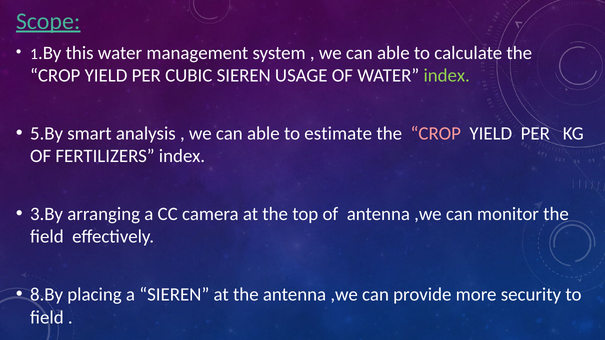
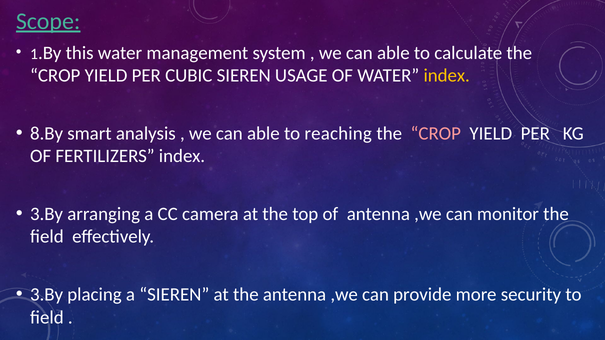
index at (447, 76) colour: light green -> yellow
5.By: 5.By -> 8.By
estimate: estimate -> reaching
8.By at (47, 295): 8.By -> 3.By
